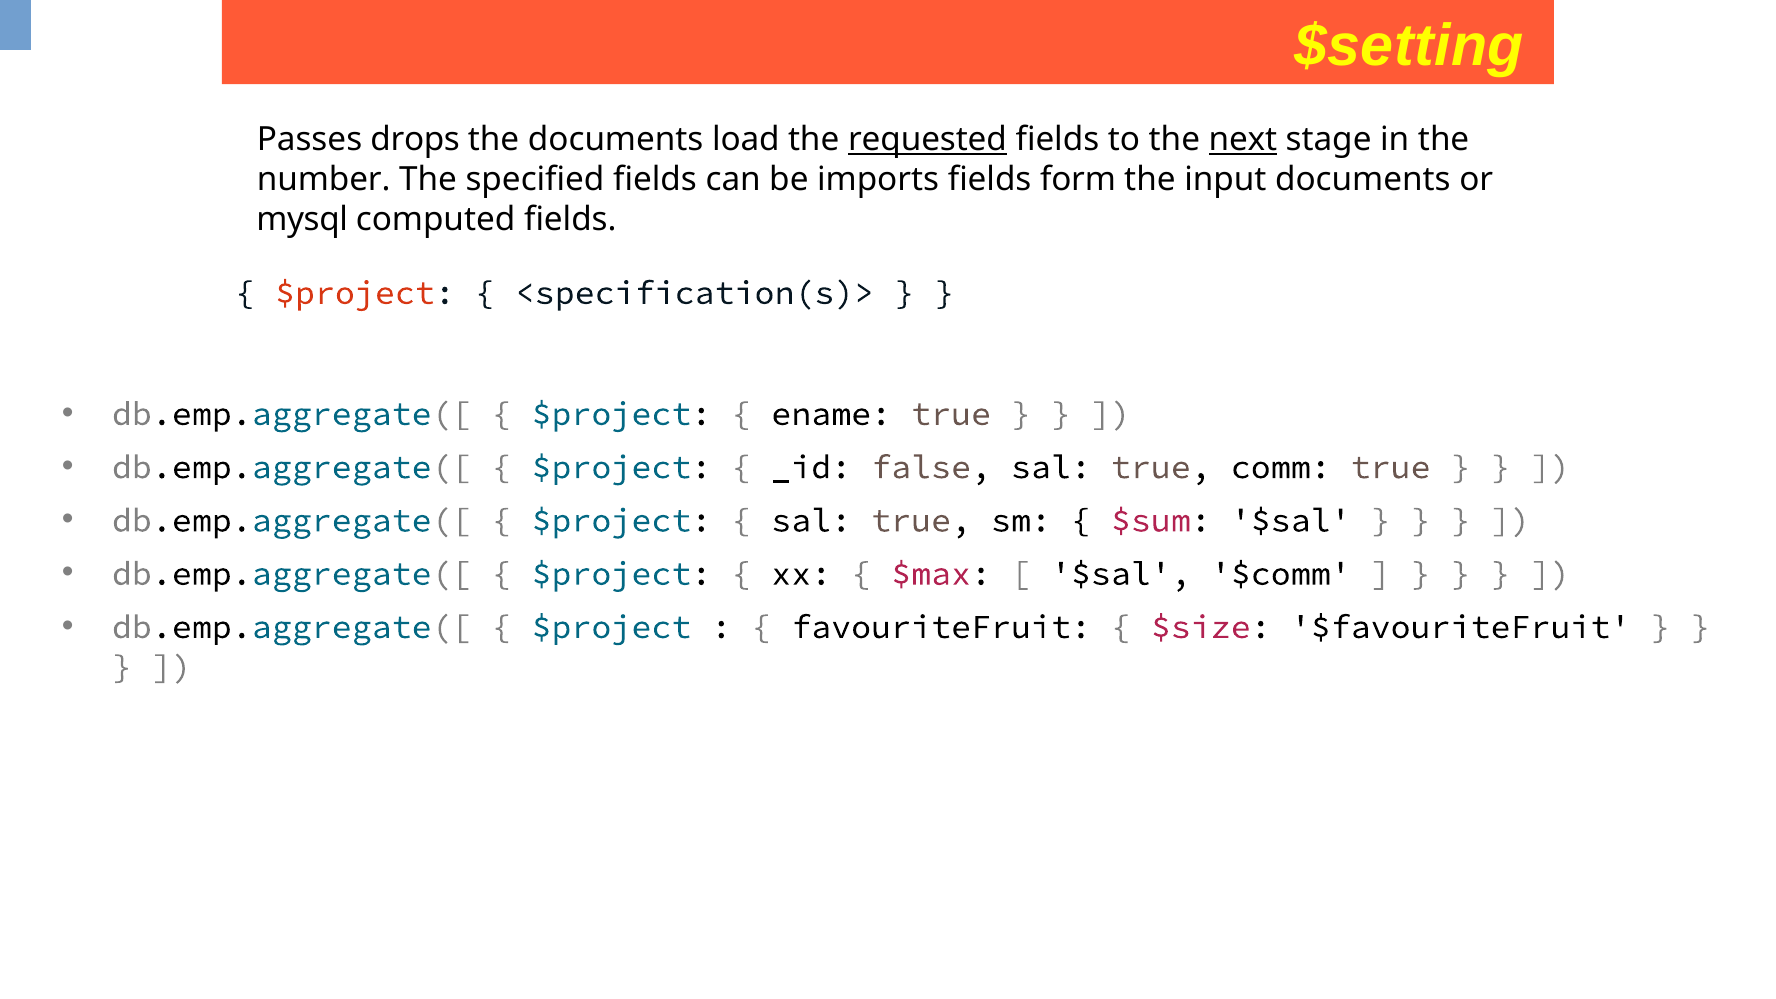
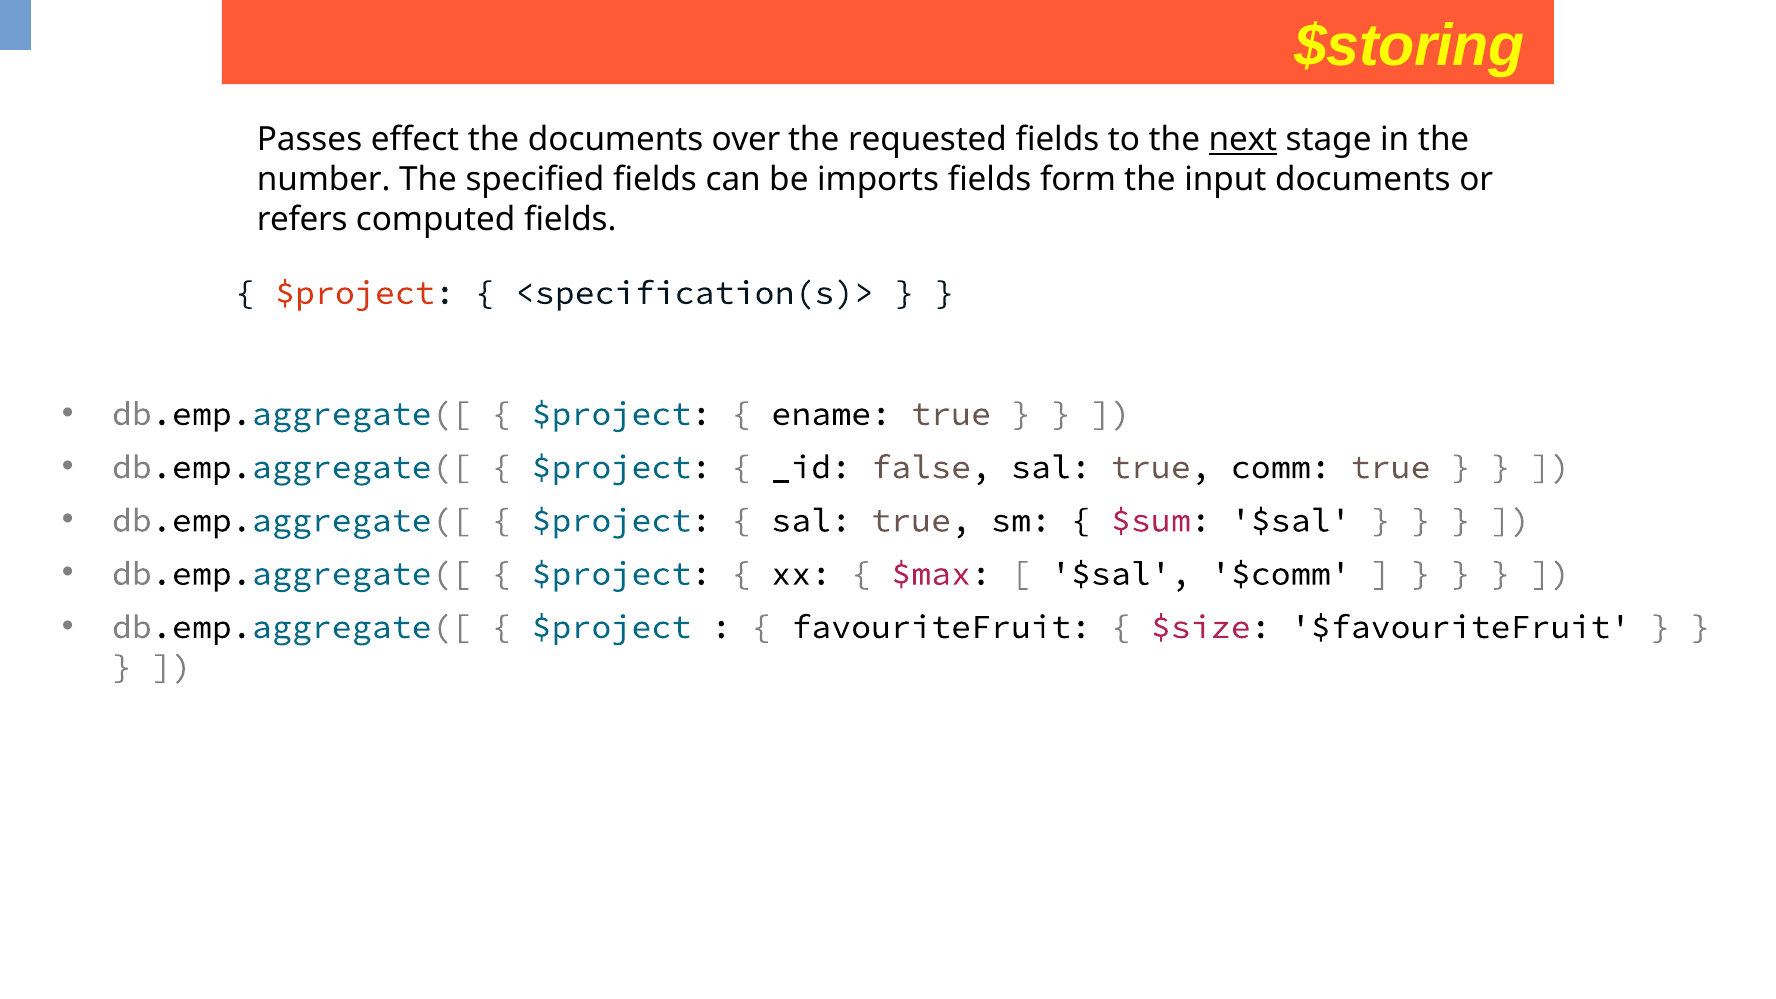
$setting: $setting -> $storing
drops: drops -> effect
load: load -> over
requested underline: present -> none
mysql: mysql -> refers
